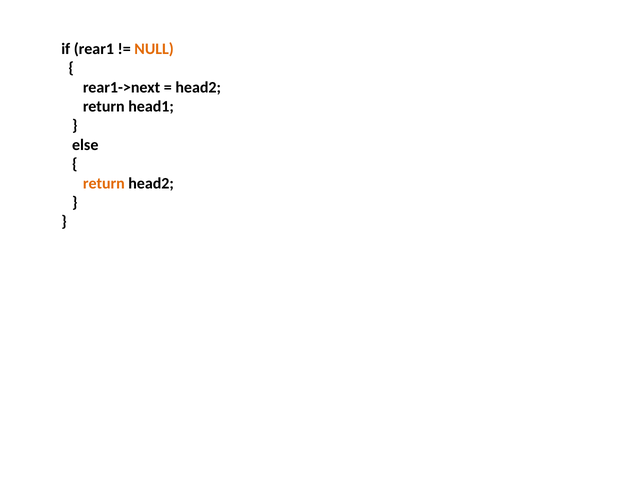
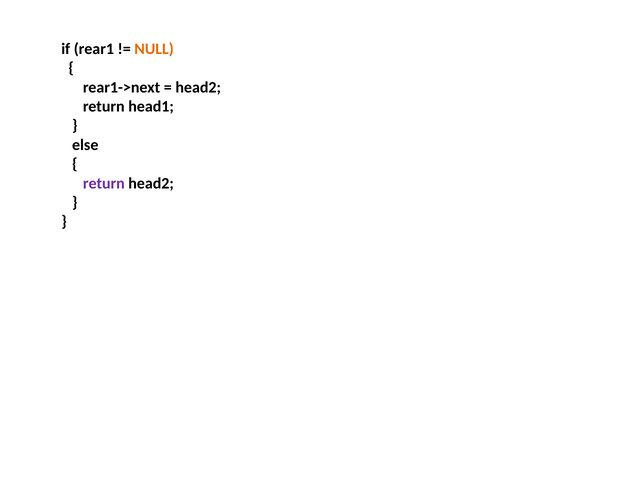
return at (104, 183) colour: orange -> purple
